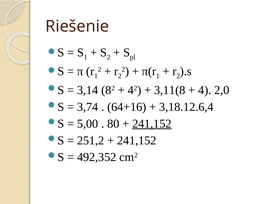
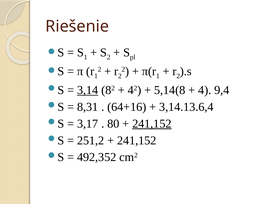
3,14 underline: none -> present
3,11(8: 3,11(8 -> 5,14(8
2,0: 2,0 -> 9,4
3,74: 3,74 -> 8,31
3,18.12.6,4: 3,18.12.6,4 -> 3,14.13.6,4
5,00: 5,00 -> 3,17
